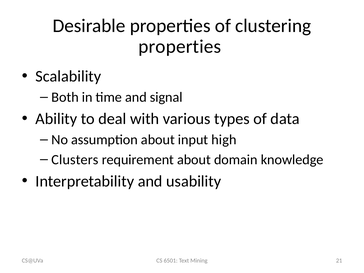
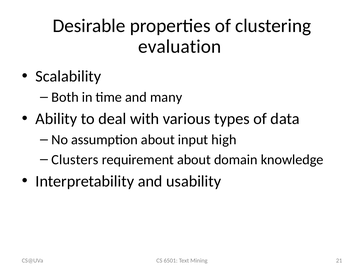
properties at (180, 47): properties -> evaluation
signal: signal -> many
